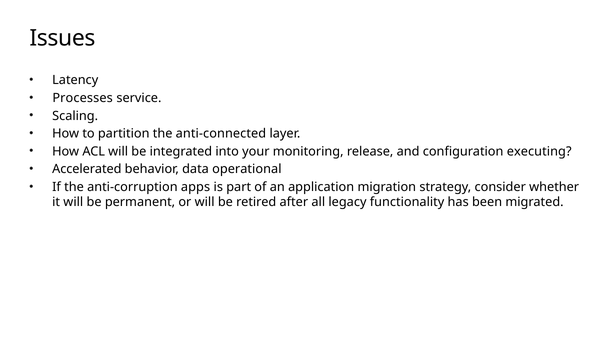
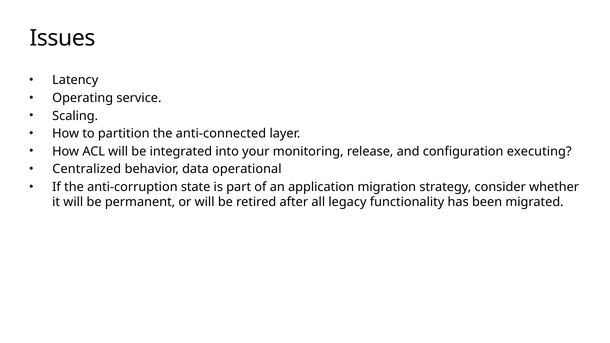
Processes: Processes -> Operating
Accelerated: Accelerated -> Centralized
apps: apps -> state
